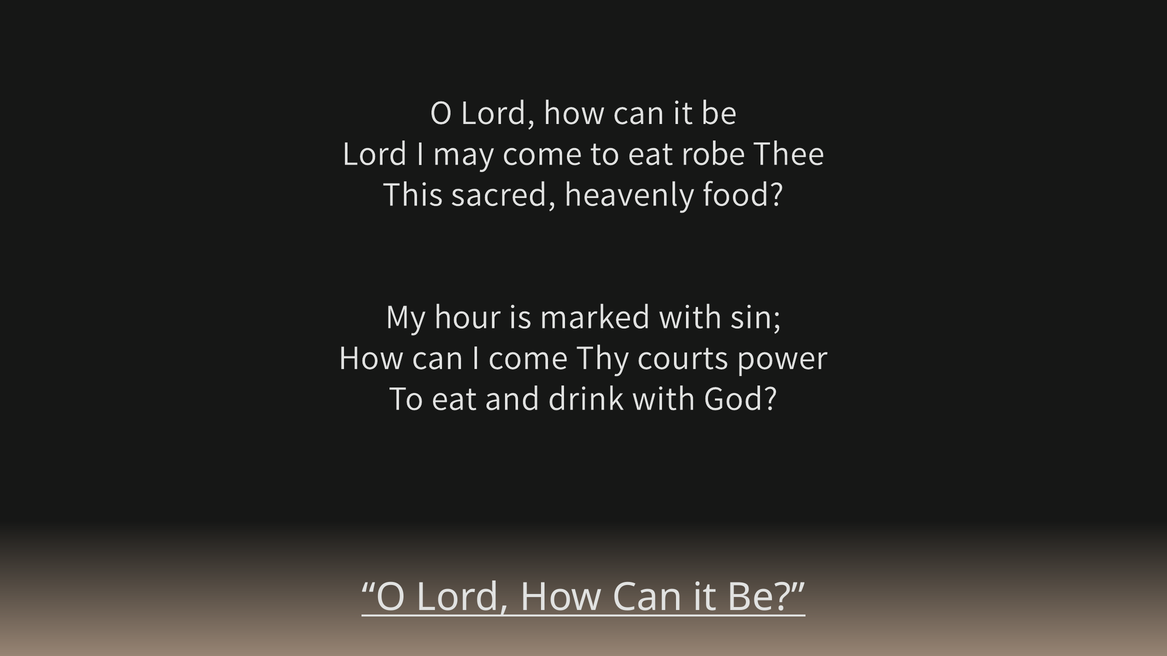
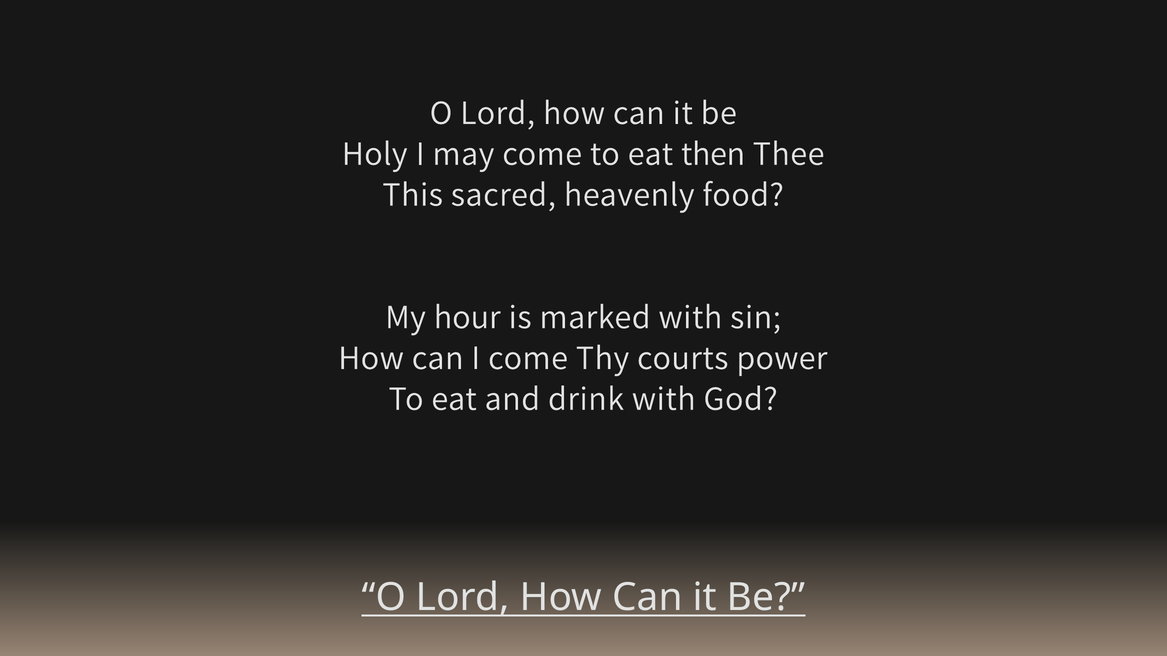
Lord at (375, 154): Lord -> Holy
robe: robe -> then
